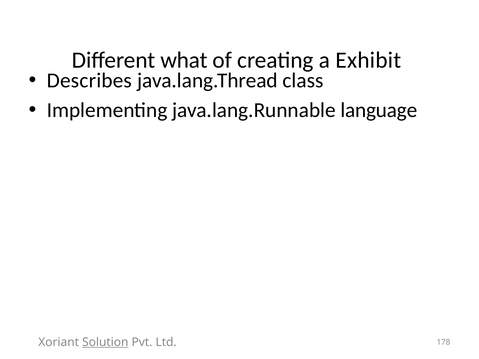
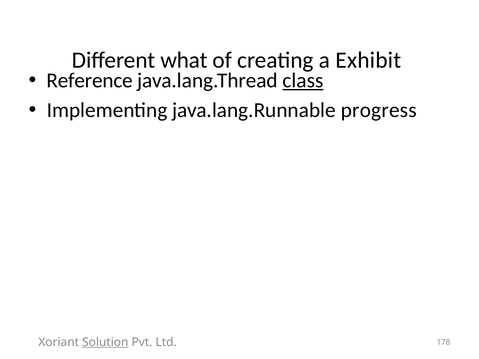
Describes: Describes -> Reference
class underline: none -> present
language: language -> progress
